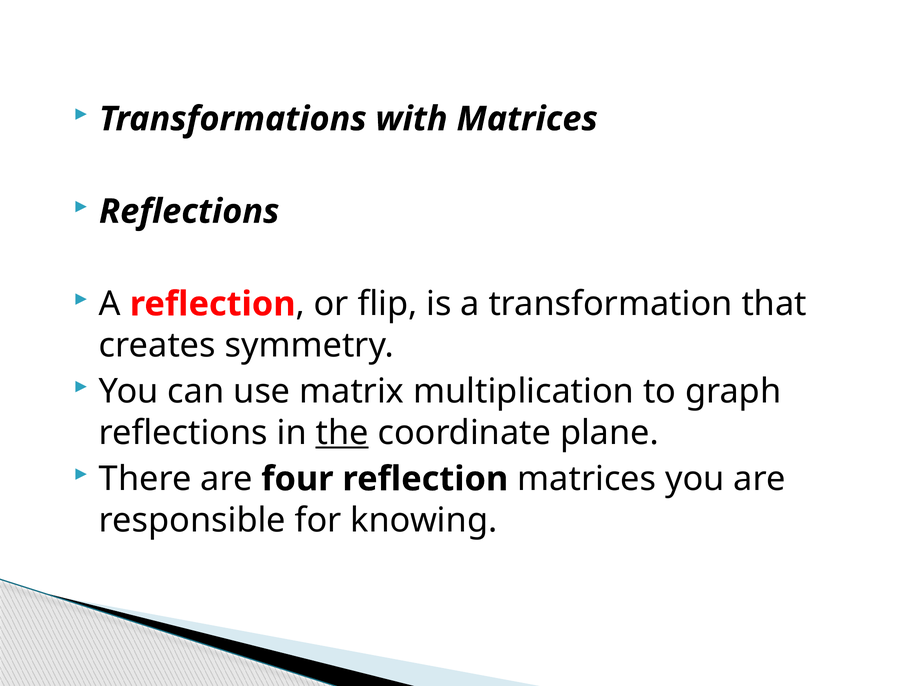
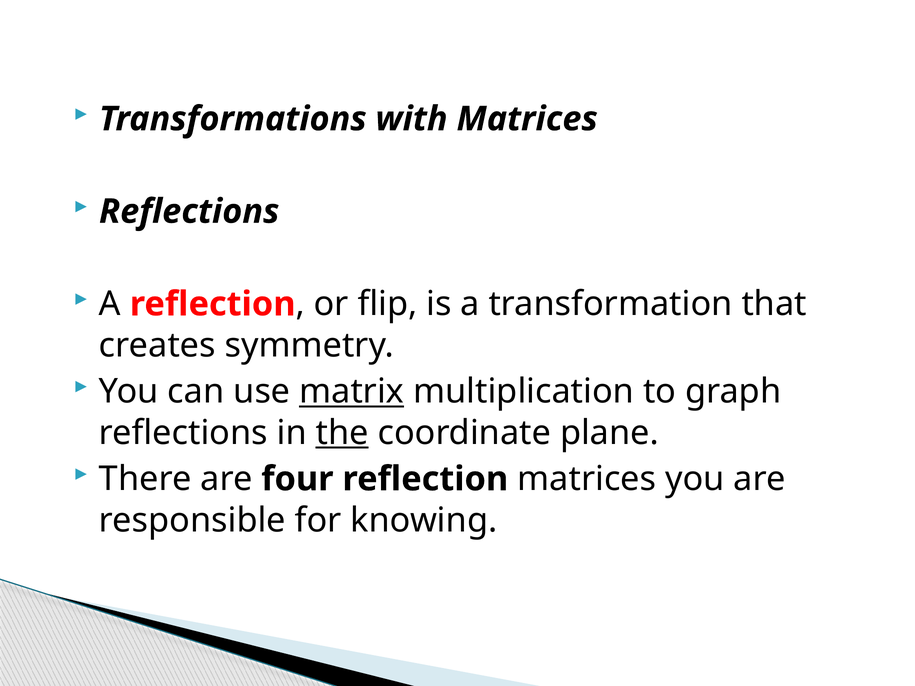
matrix underline: none -> present
